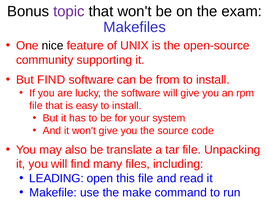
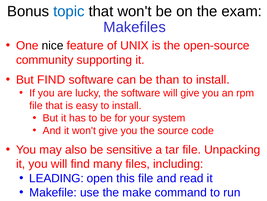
topic colour: purple -> blue
from: from -> than
translate: translate -> sensitive
